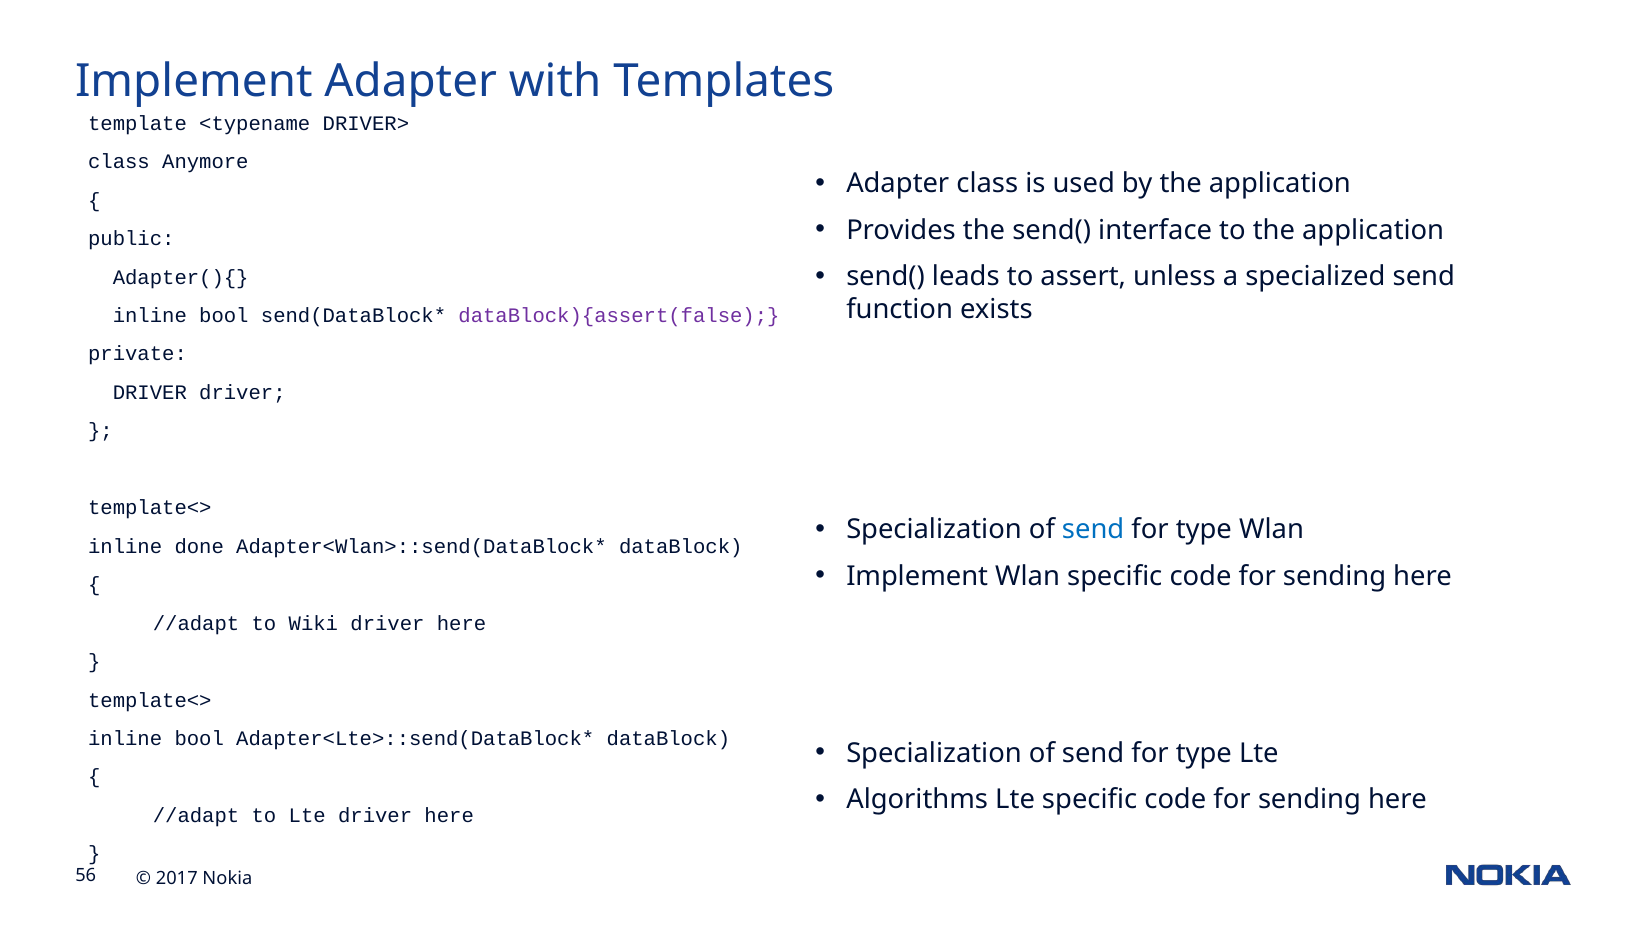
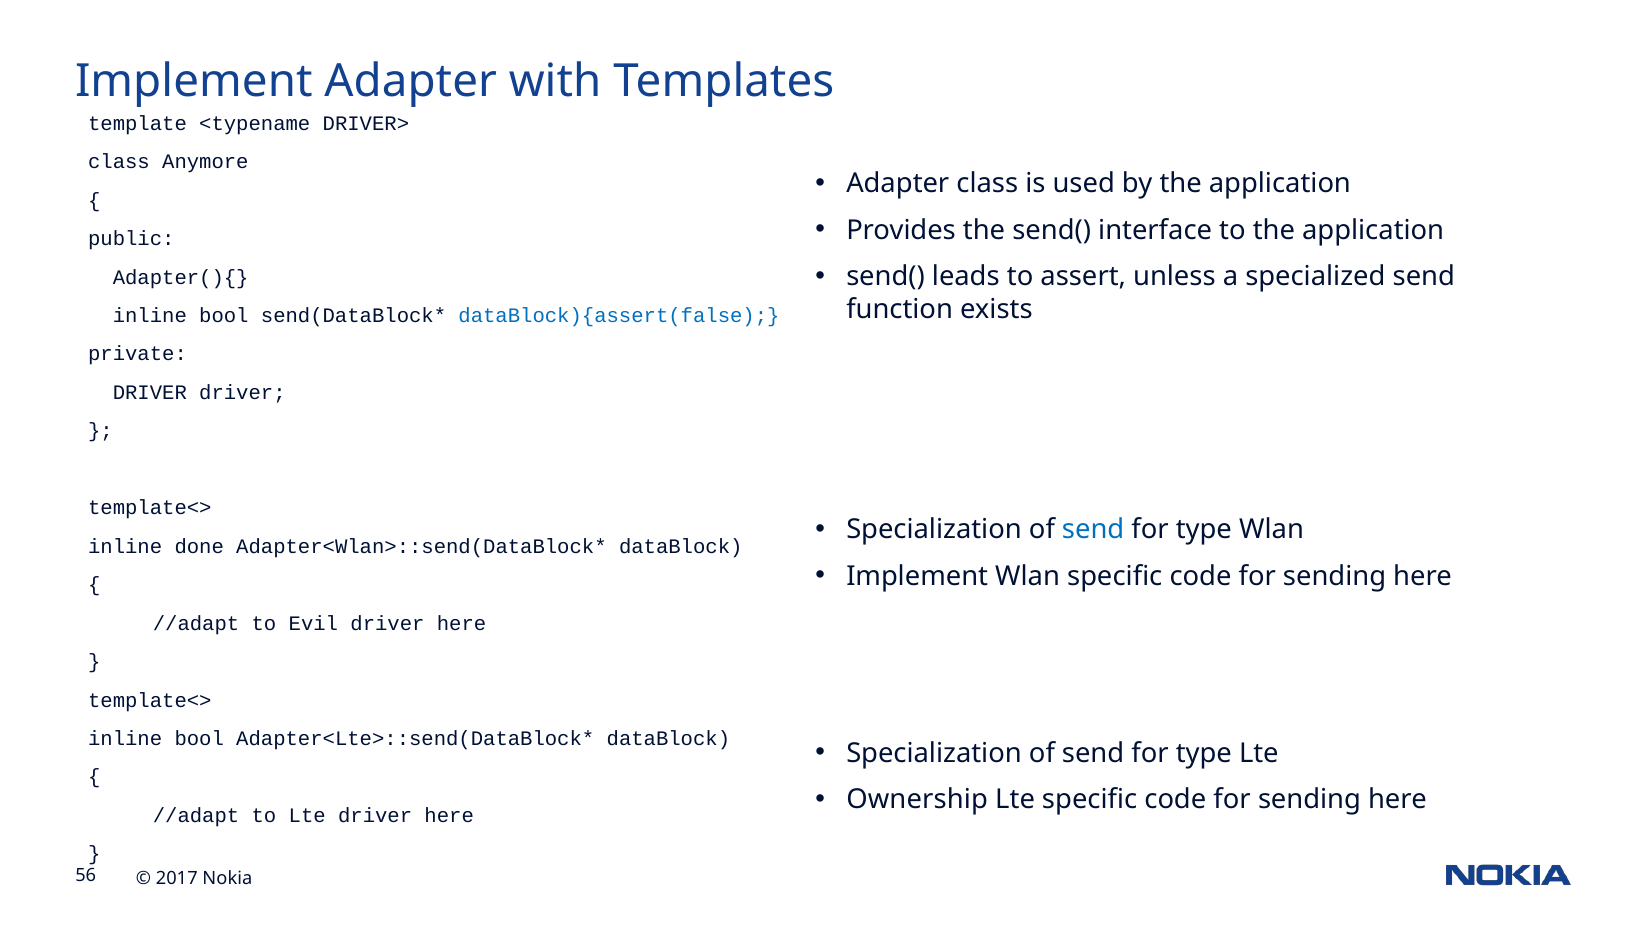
dataBlock){assert(false colour: purple -> blue
Wiki: Wiki -> Evil
Algorithms: Algorithms -> Ownership
